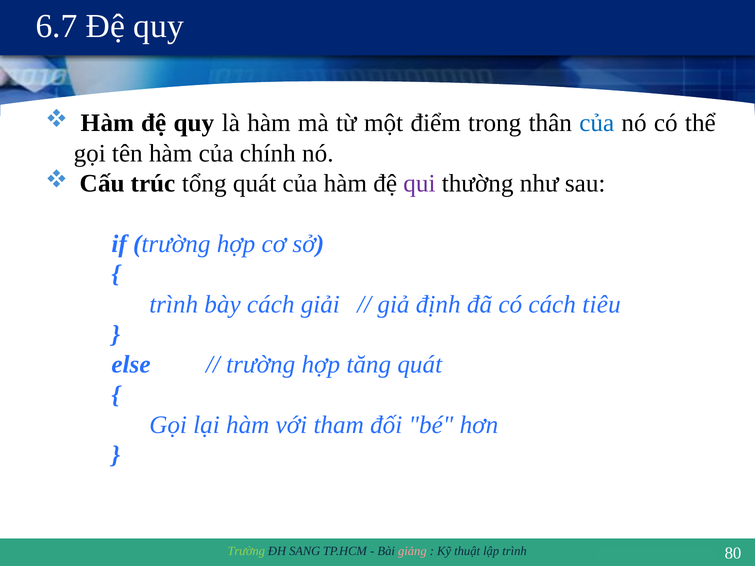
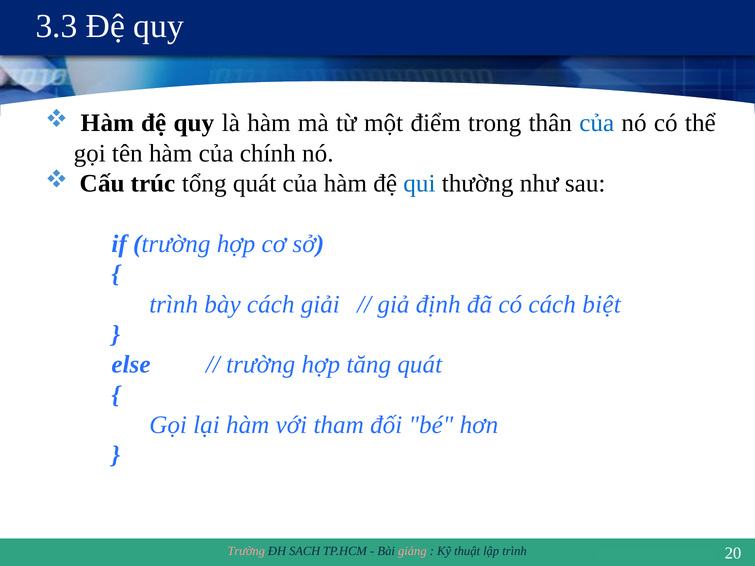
6.7: 6.7 -> 3.3
qui colour: purple -> blue
tiêu: tiêu -> biệt
Trường at (246, 552) colour: light green -> pink
SANG: SANG -> SACH
80: 80 -> 20
